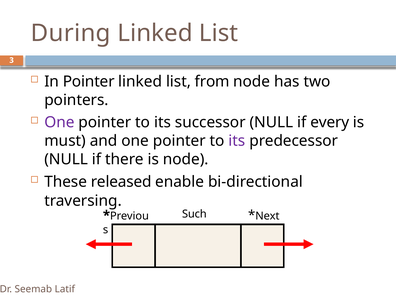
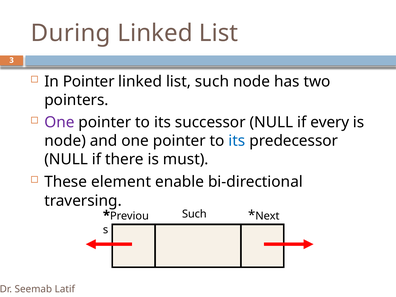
list from: from -> such
must at (65, 141): must -> node
its at (237, 141) colour: purple -> blue
is node: node -> must
released: released -> element
